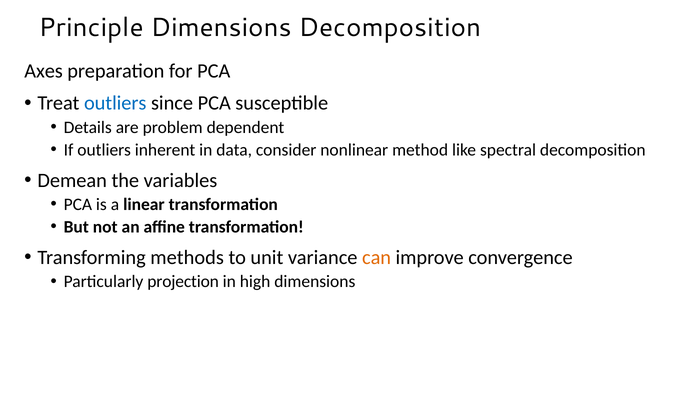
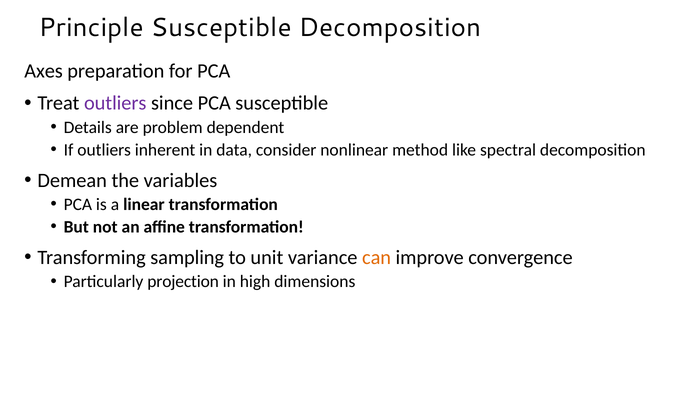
Principle Dimensions: Dimensions -> Susceptible
outliers at (115, 103) colour: blue -> purple
methods: methods -> sampling
